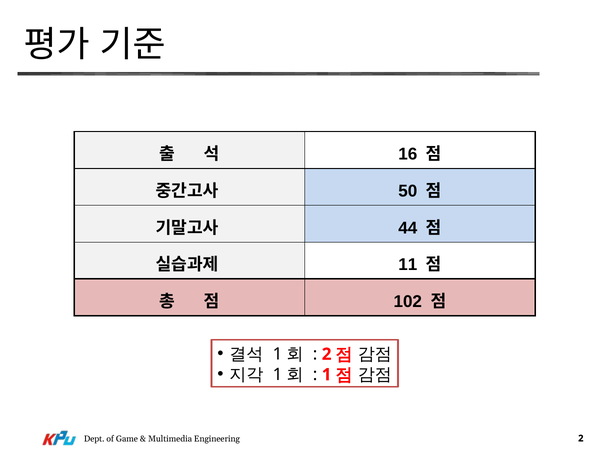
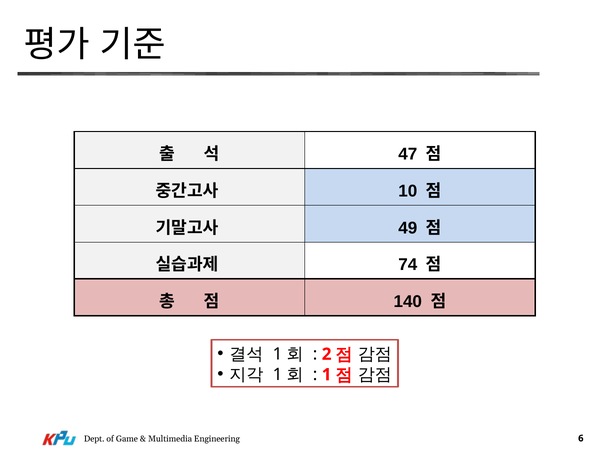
16: 16 -> 47
50: 50 -> 10
44: 44 -> 49
11: 11 -> 74
102: 102 -> 140
Engineering 2: 2 -> 6
